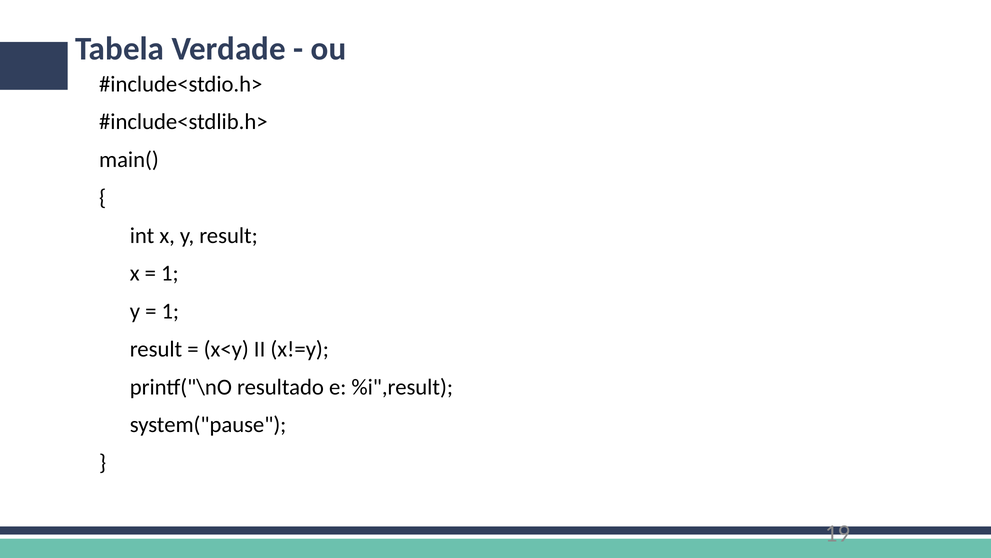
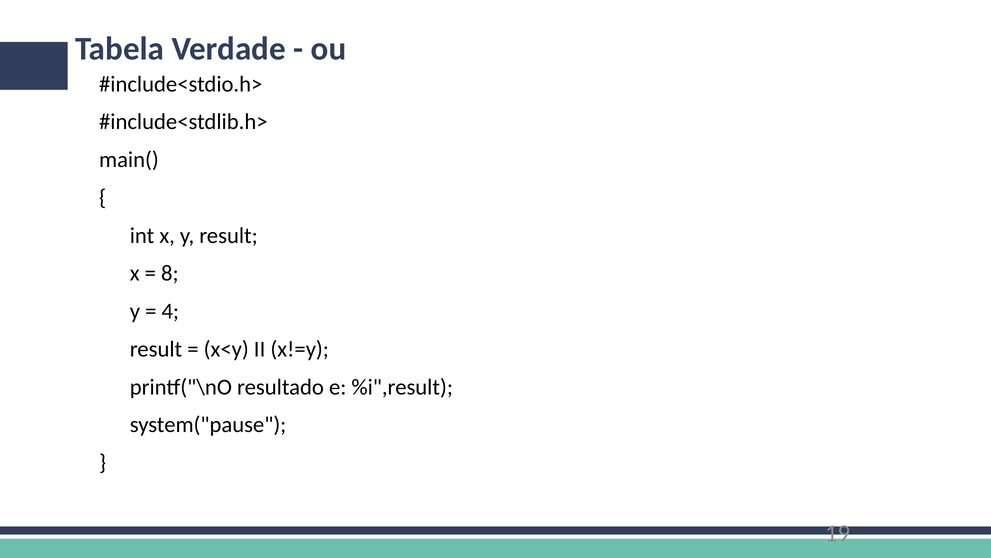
1 at (170, 273): 1 -> 8
1 at (170, 311): 1 -> 4
